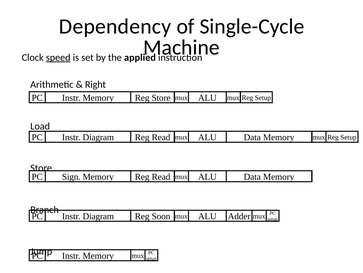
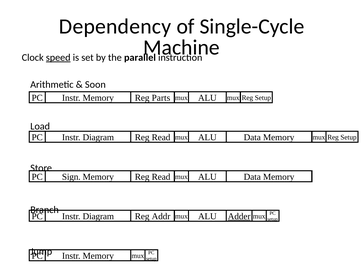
applied: applied -> parallel
Right: Right -> Soon
Reg Store: Store -> Parts
Soon: Soon -> Addr
Adder underline: none -> present
